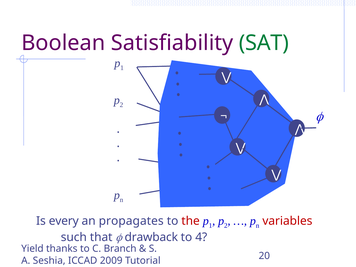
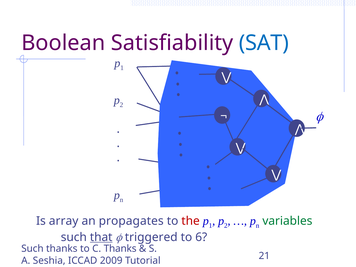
SAT colour: green -> blue
every: every -> array
variables colour: red -> green
that underline: none -> present
drawback: drawback -> triggered
4: 4 -> 6
Yield at (32, 249): Yield -> Such
C Branch: Branch -> Thanks
20: 20 -> 21
